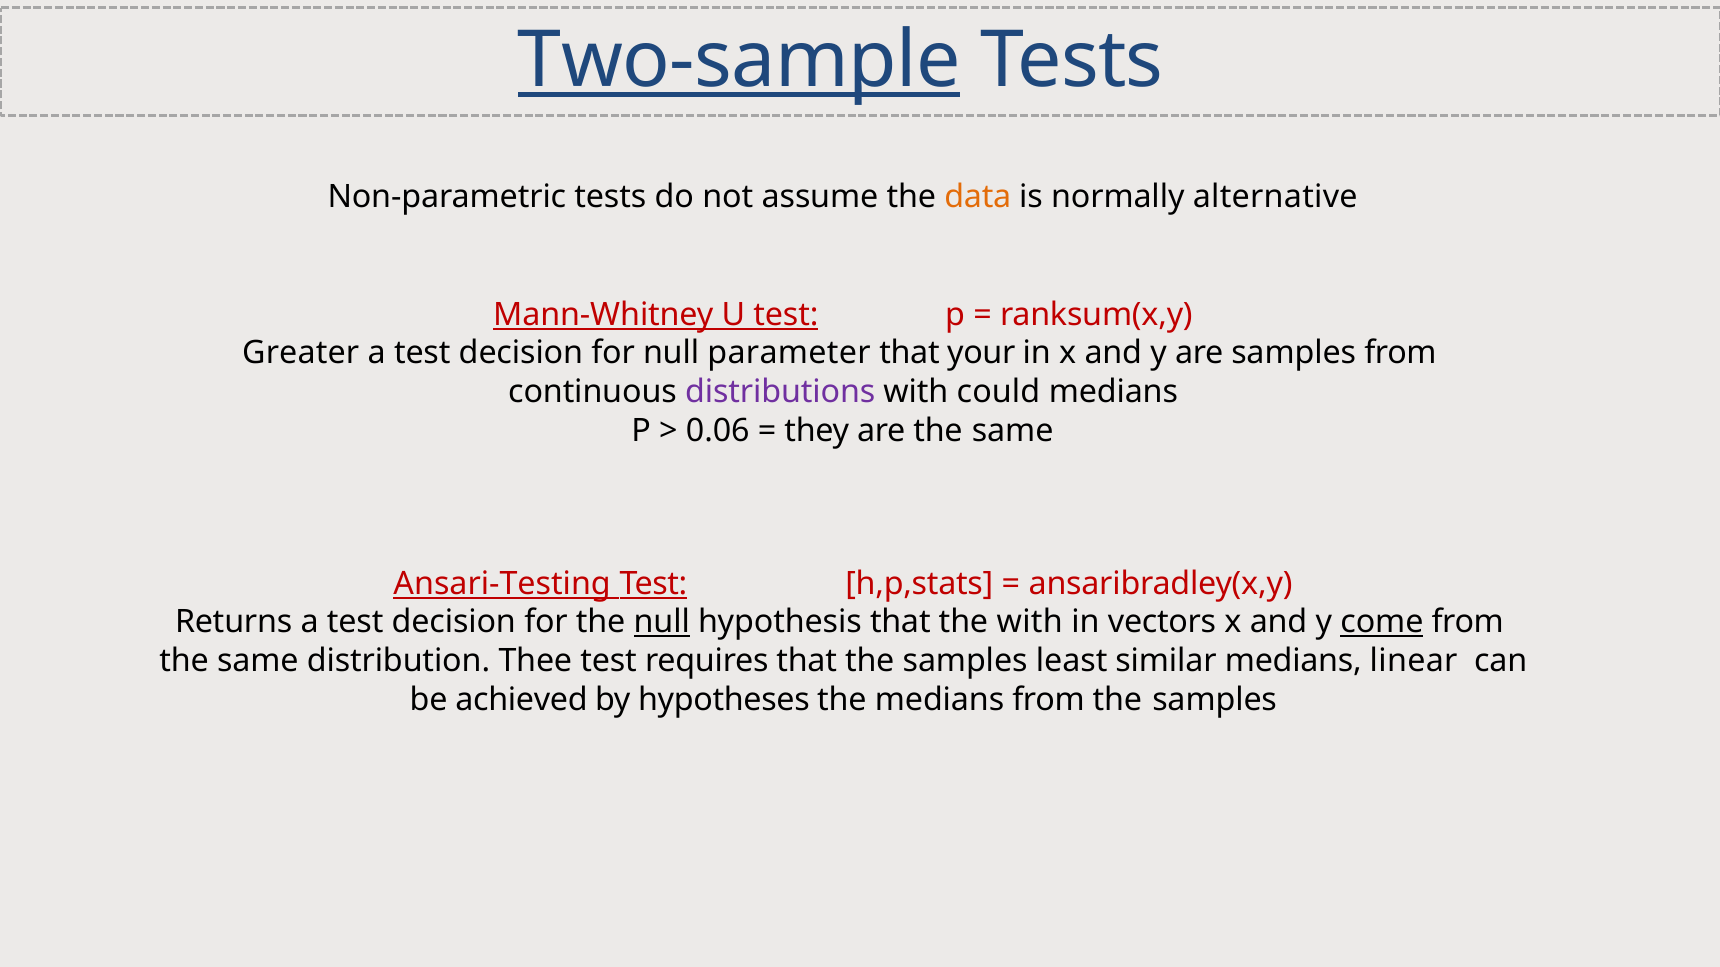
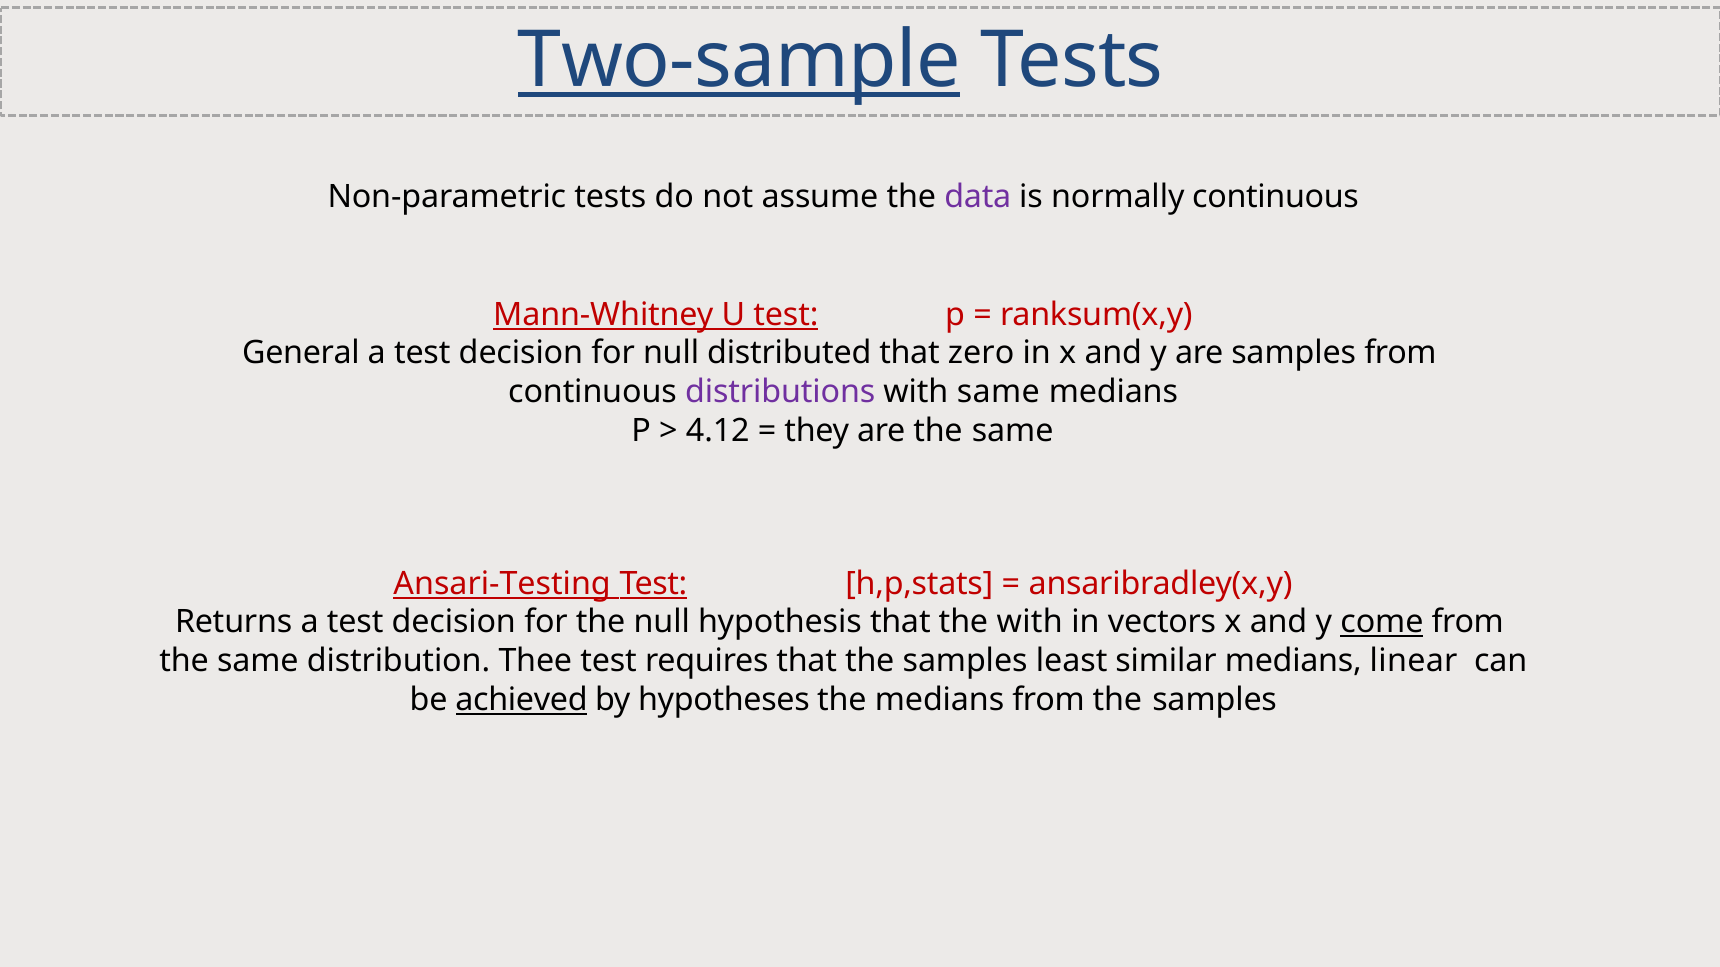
data colour: orange -> purple
normally alternative: alternative -> continuous
Greater: Greater -> General
parameter: parameter -> distributed
your: your -> zero
with could: could -> same
0.06: 0.06 -> 4.12
null at (662, 623) underline: present -> none
achieved underline: none -> present
